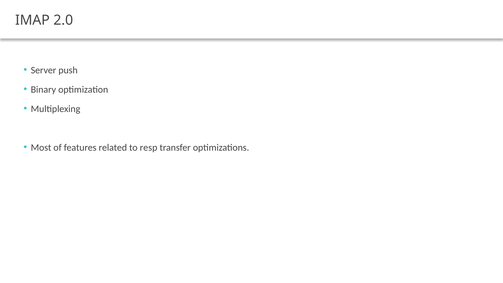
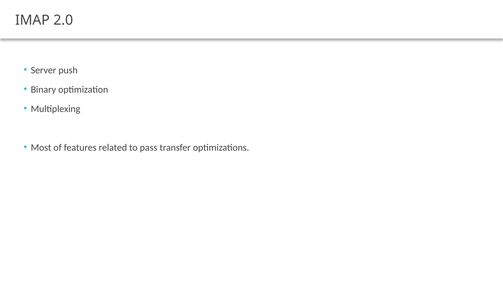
resp: resp -> pass
